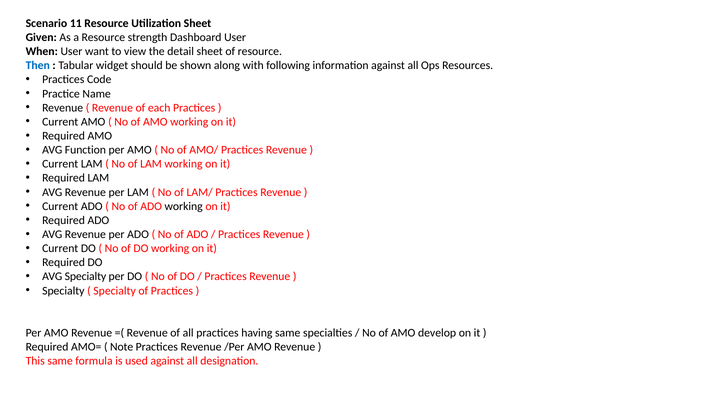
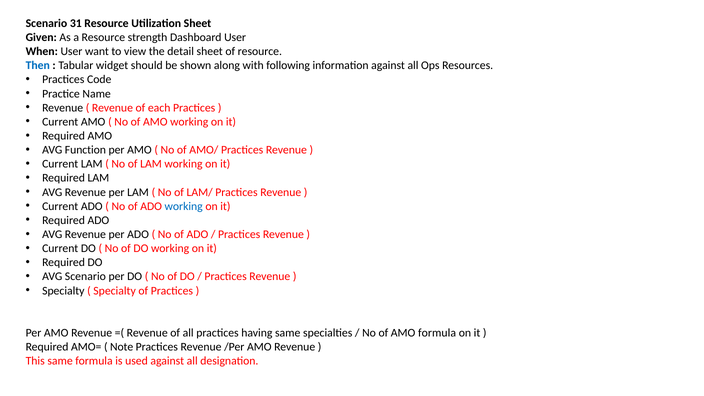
11: 11 -> 31
working at (184, 206) colour: black -> blue
AVG Specialty: Specialty -> Scenario
AMO develop: develop -> formula
